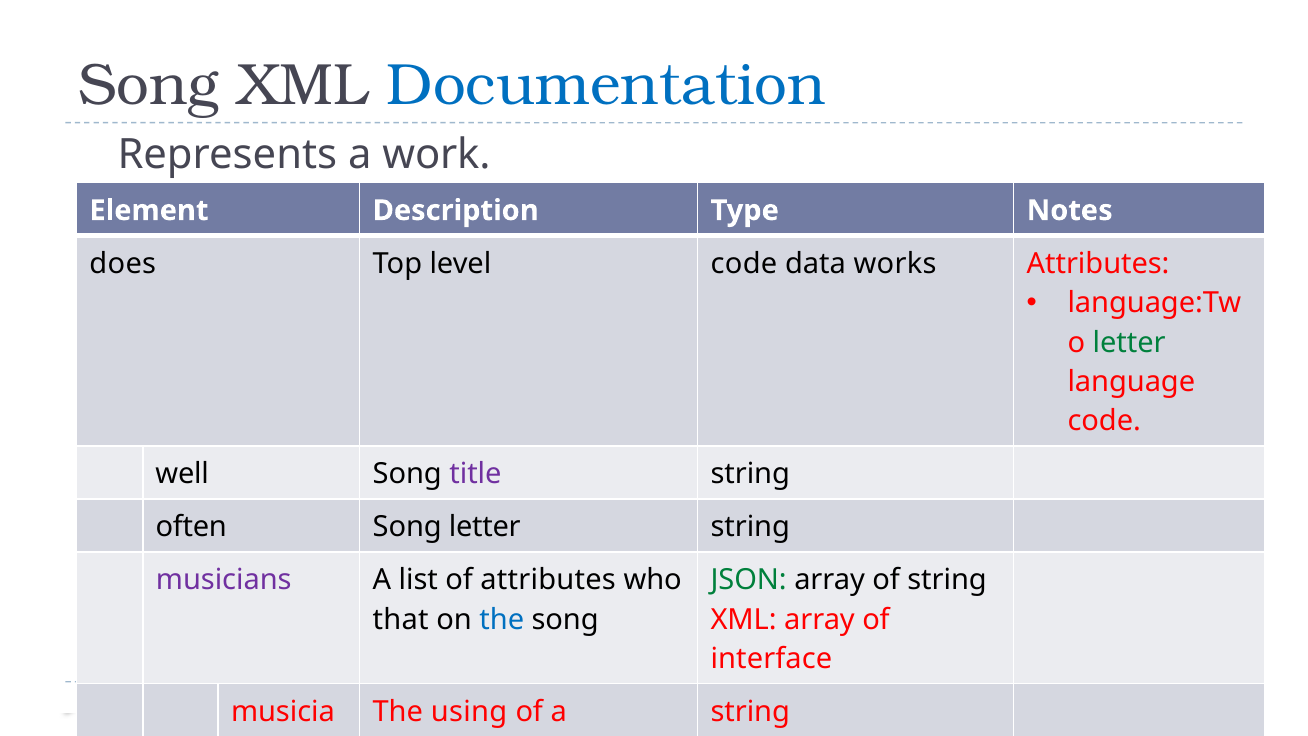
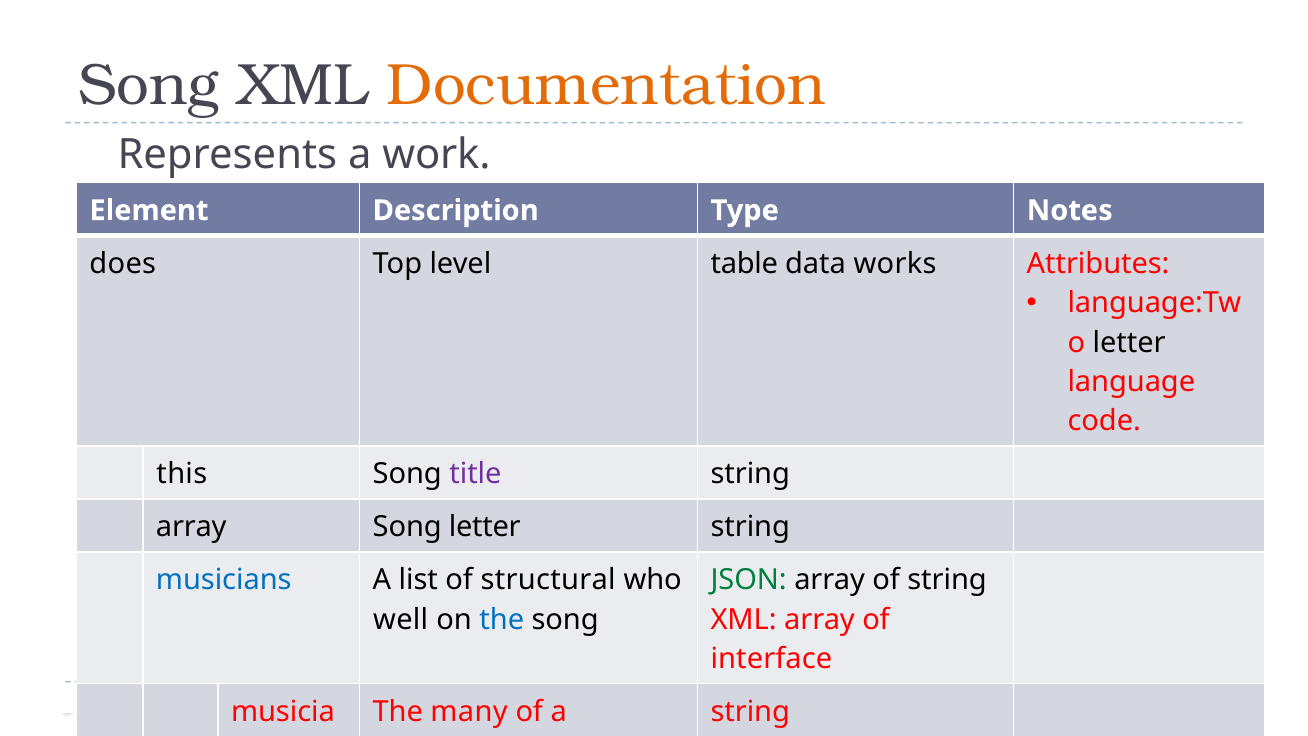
Documentation colour: blue -> orange
level code: code -> table
letter at (1129, 342) colour: green -> black
well: well -> this
often at (191, 527): often -> array
musicians colour: purple -> blue
of attributes: attributes -> structural
that: that -> well
using: using -> many
